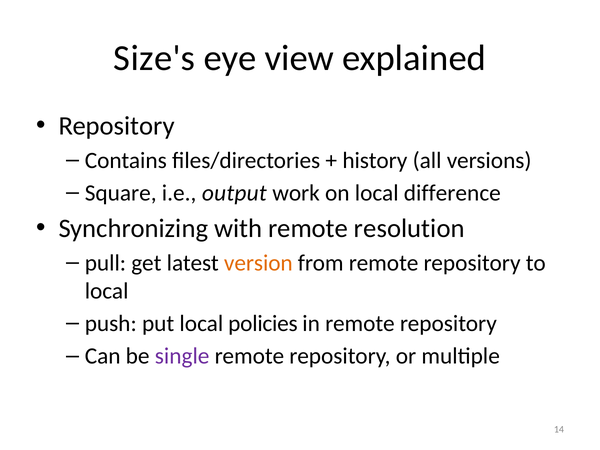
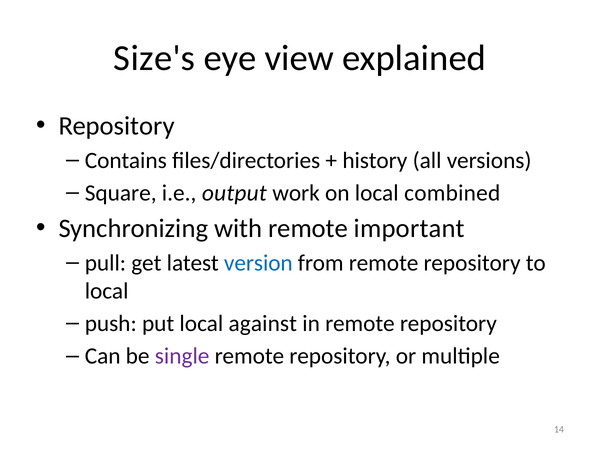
difference: difference -> combined
resolution: resolution -> important
version colour: orange -> blue
policies: policies -> against
